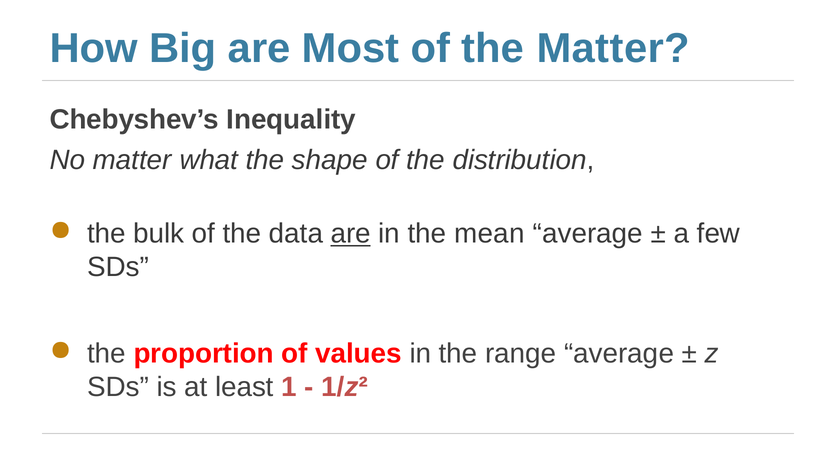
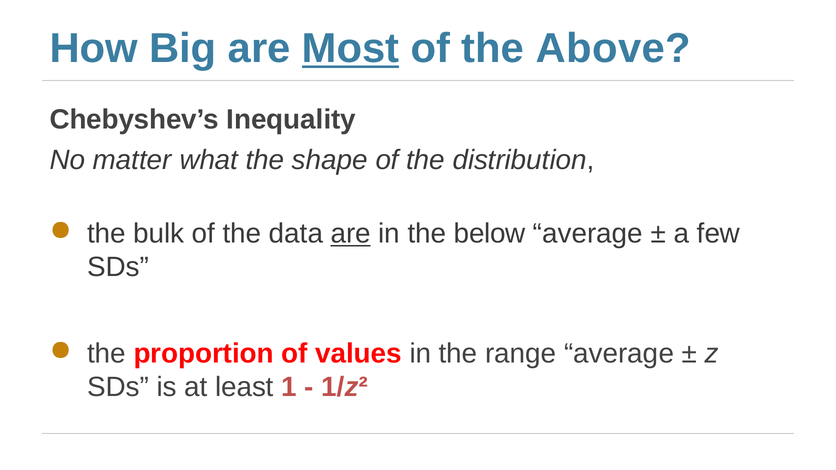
Most underline: none -> present
the Matter: Matter -> Above
mean: mean -> below
